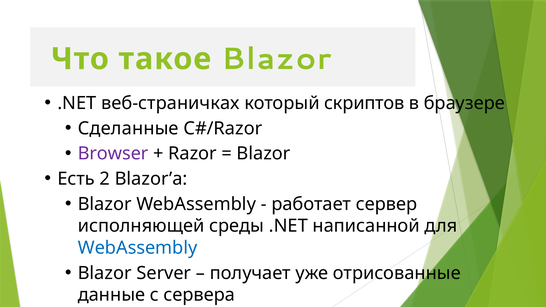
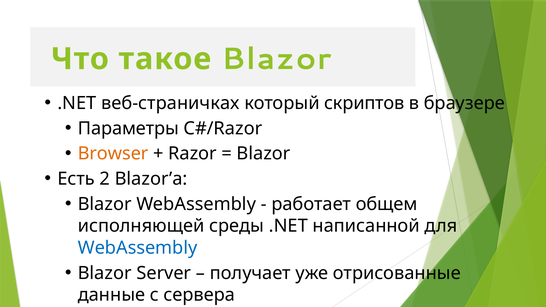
Сделанные: Сделанные -> Параметры
Browser colour: purple -> orange
сервер: сервер -> общем
